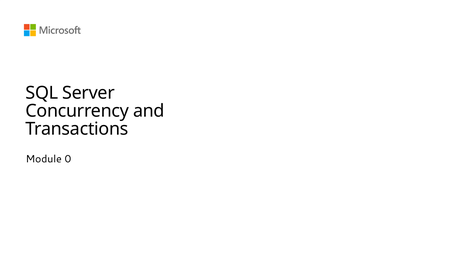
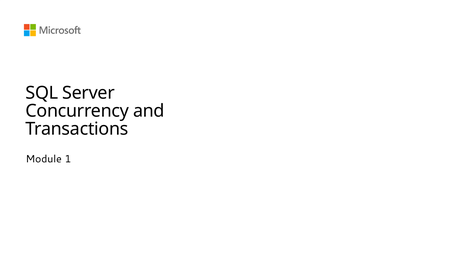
0: 0 -> 1
